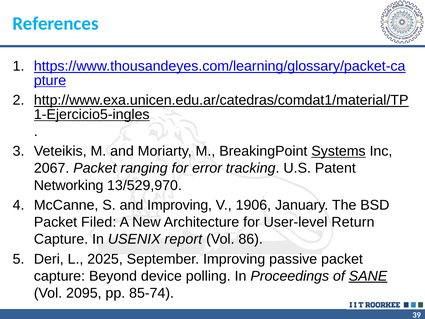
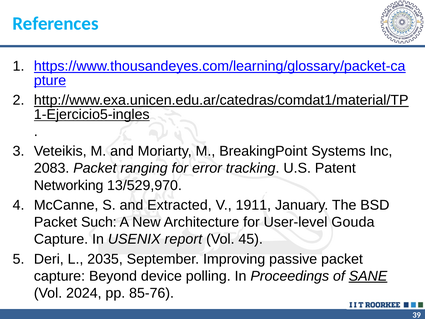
Systems underline: present -> none
2067: 2067 -> 2083
and Improving: Improving -> Extracted
1906: 1906 -> 1911
Filed: Filed -> Such
Return: Return -> Gouda
86: 86 -> 45
2025: 2025 -> 2035
2095: 2095 -> 2024
85-74: 85-74 -> 85-76
